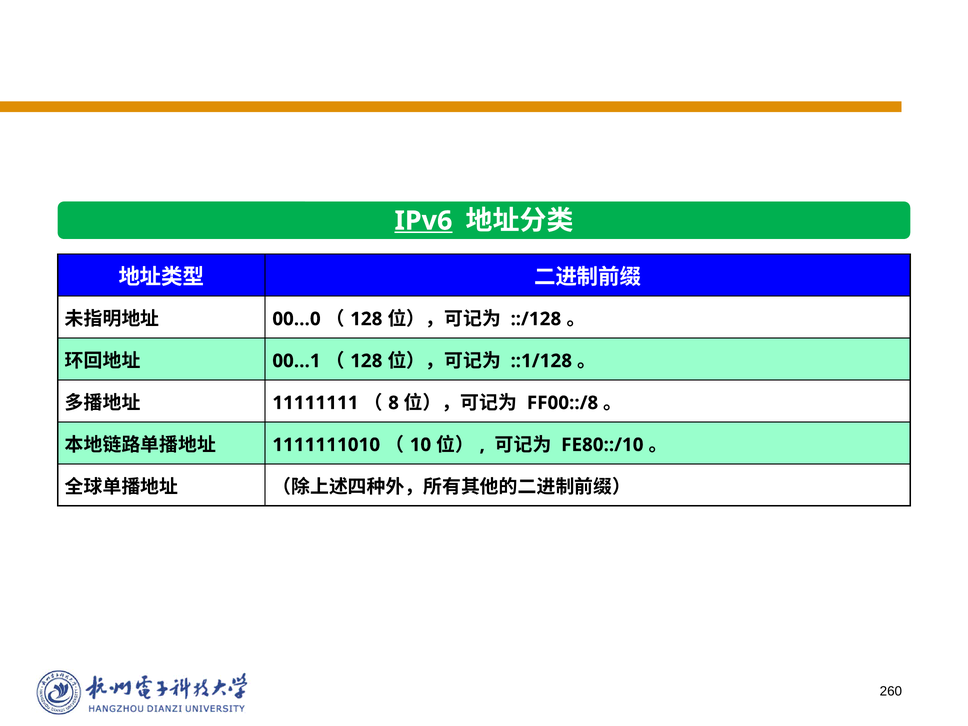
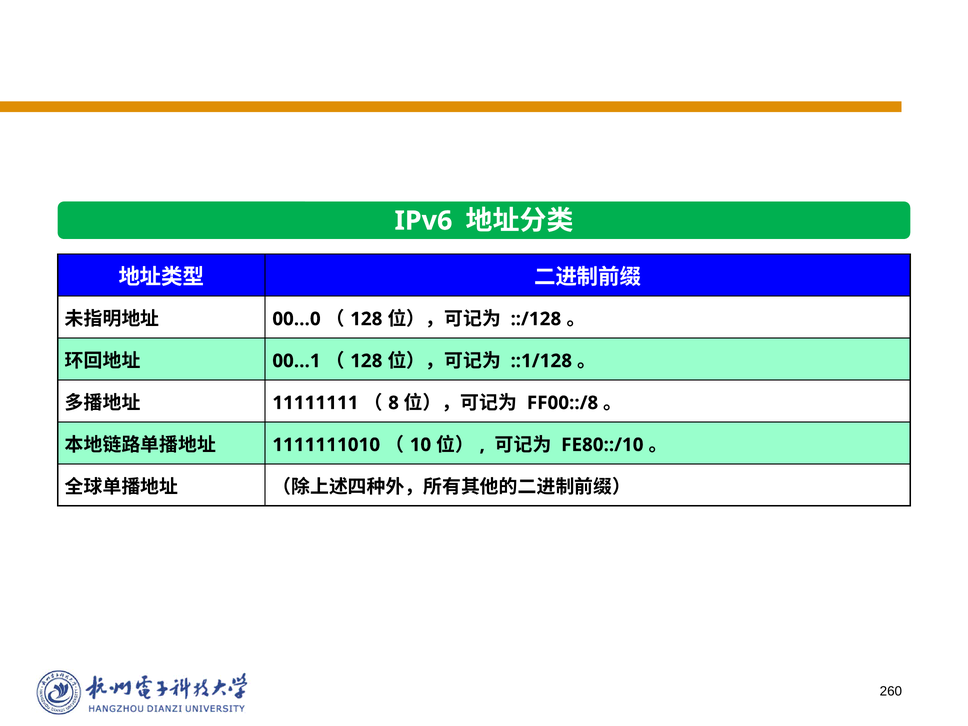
IPv6 underline: present -> none
